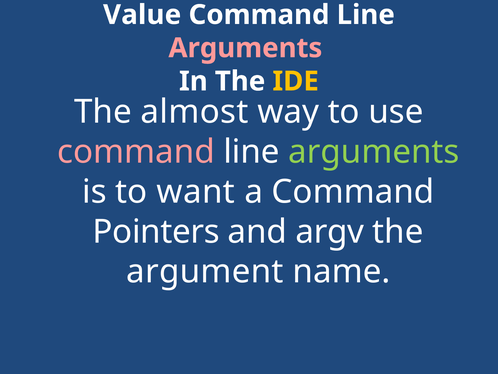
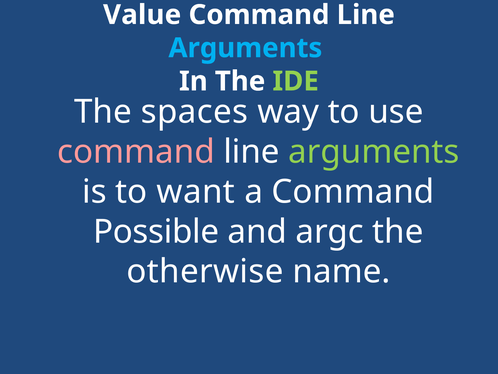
Arguments at (245, 48) colour: pink -> light blue
IDE colour: yellow -> light green
almost: almost -> spaces
Pointers: Pointers -> Possible
argv: argv -> argc
argument: argument -> otherwise
